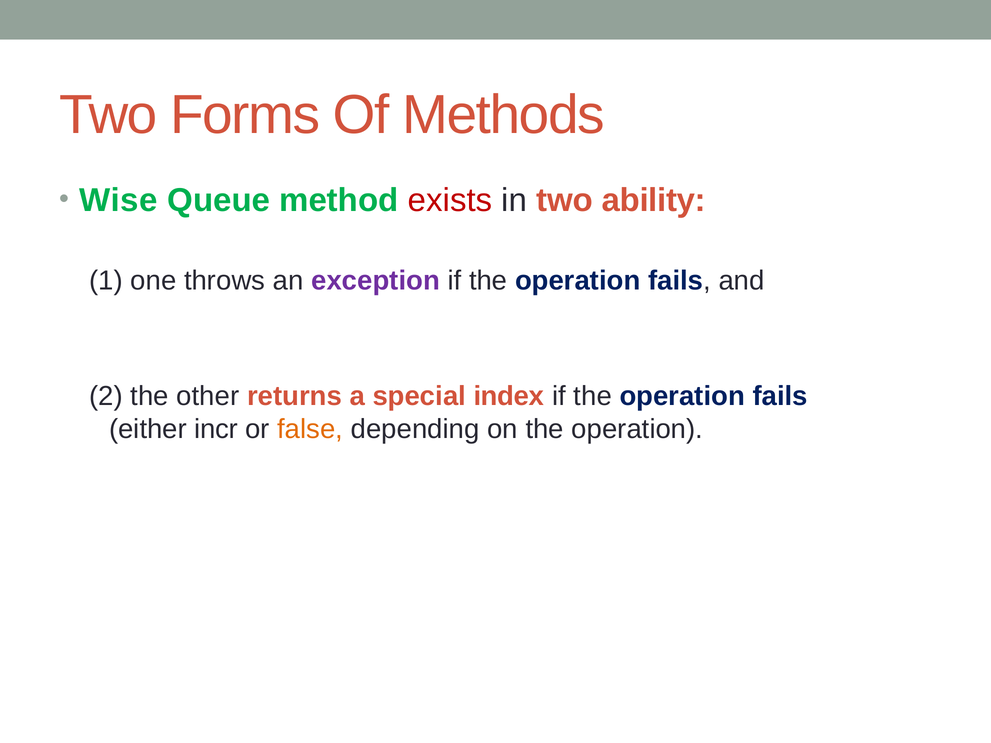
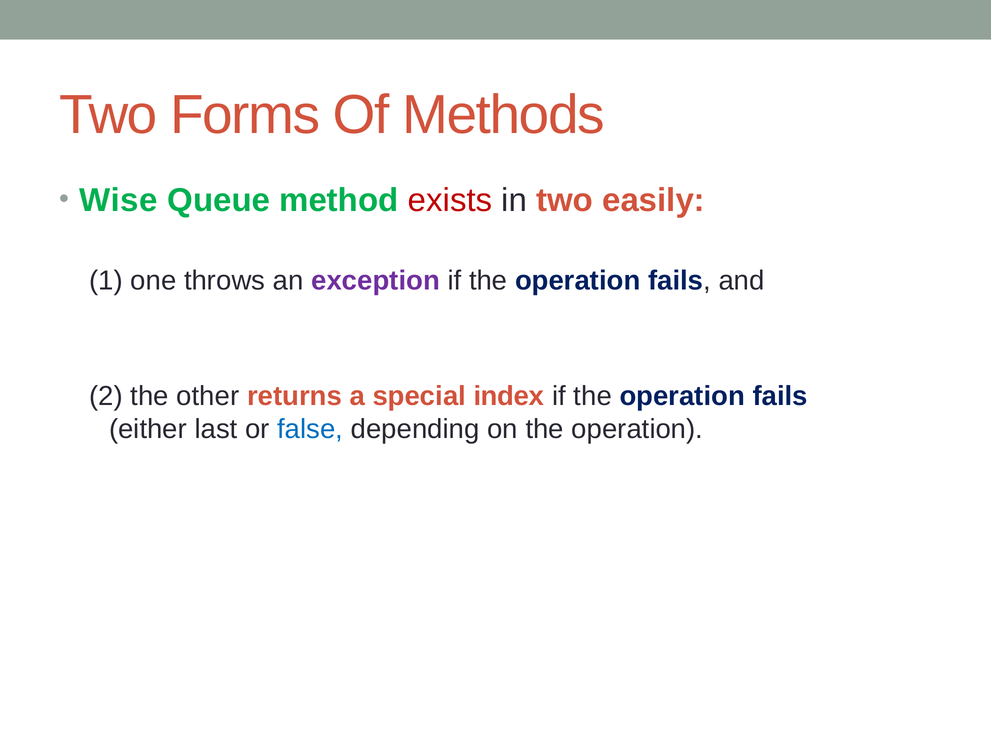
ability: ability -> easily
incr: incr -> last
false colour: orange -> blue
